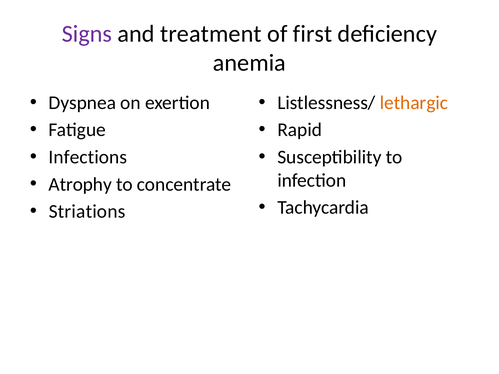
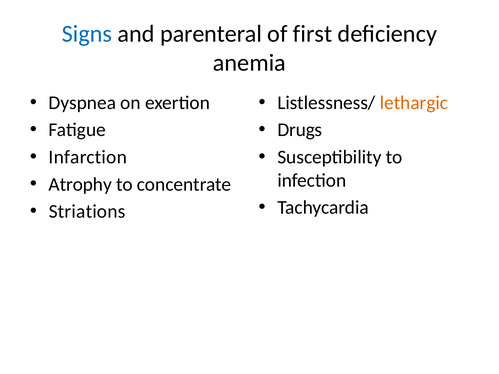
Signs colour: purple -> blue
treatment: treatment -> parenteral
Rapid: Rapid -> Drugs
Infections: Infections -> Infarction
